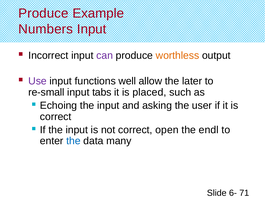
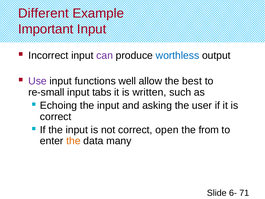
Produce at (43, 13): Produce -> Different
Numbers: Numbers -> Important
worthless colour: orange -> blue
later: later -> best
placed: placed -> written
endl: endl -> from
the at (73, 141) colour: blue -> orange
